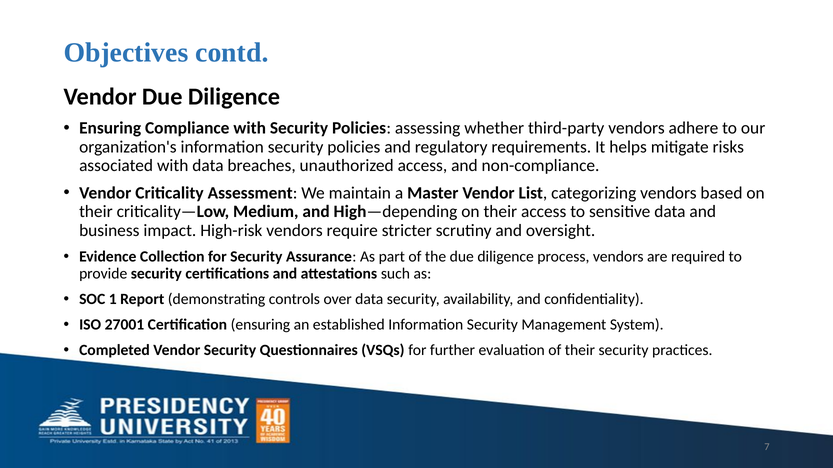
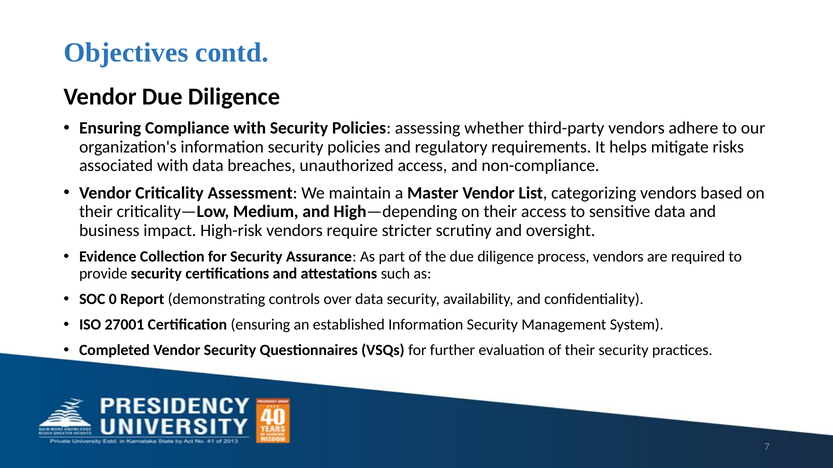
1: 1 -> 0
